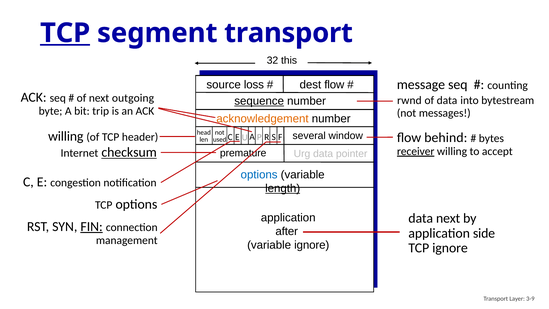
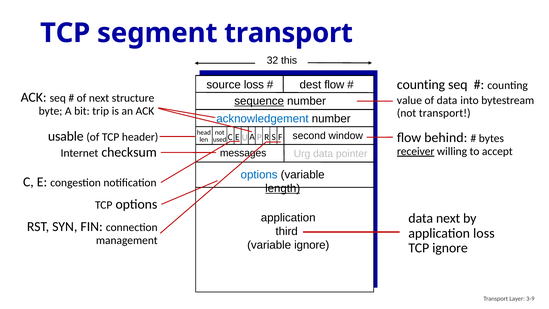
TCP at (65, 33) underline: present -> none
message at (421, 85): message -> counting
outgoing: outgoing -> structure
rwnd: rwnd -> value
not messages: messages -> transport
acknowledgement colour: orange -> blue
willing at (66, 136): willing -> usable
several: several -> second
checksum underline: present -> none
premature: premature -> messages
FIN underline: present -> none
after: after -> third
application side: side -> loss
